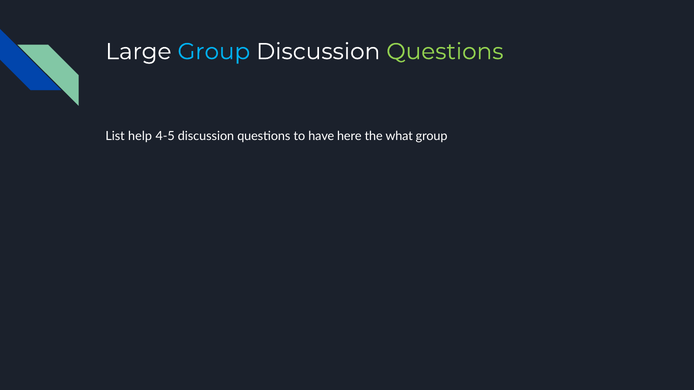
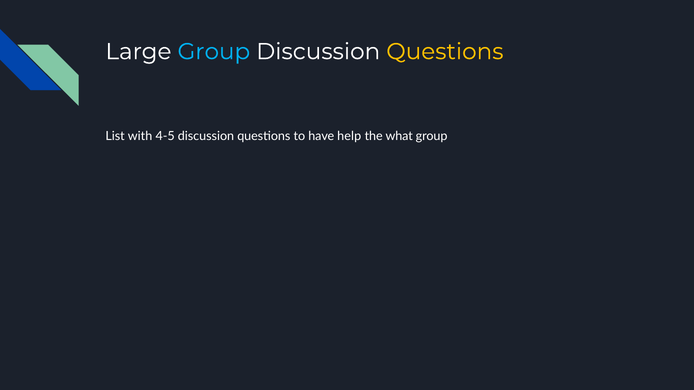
Questions at (445, 52) colour: light green -> yellow
help: help -> with
here: here -> help
